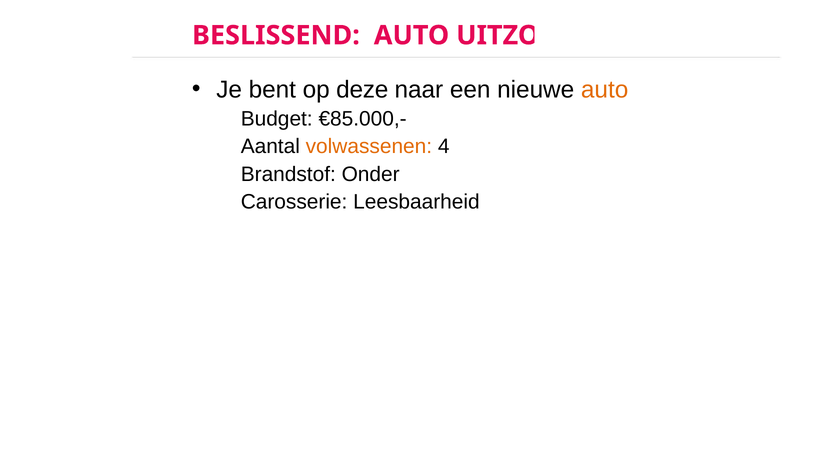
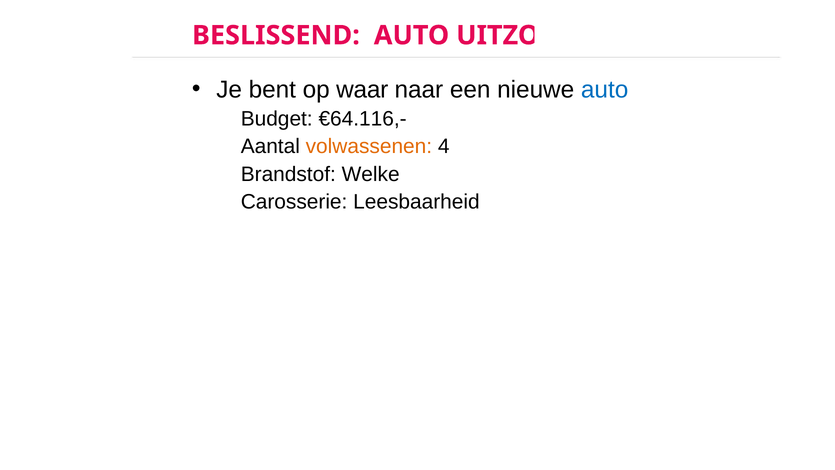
deze: deze -> waar
auto at (605, 90) colour: orange -> blue
€85.000,-: €85.000,- -> €64.116,-
Onder: Onder -> Welke
